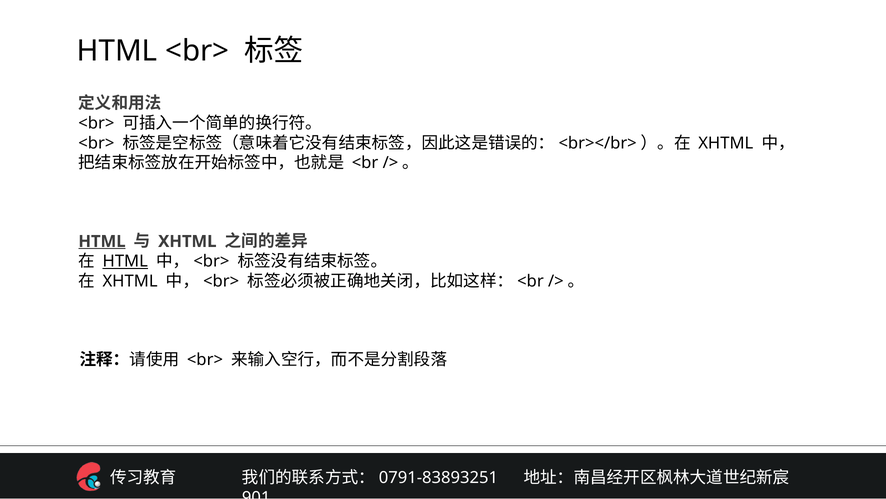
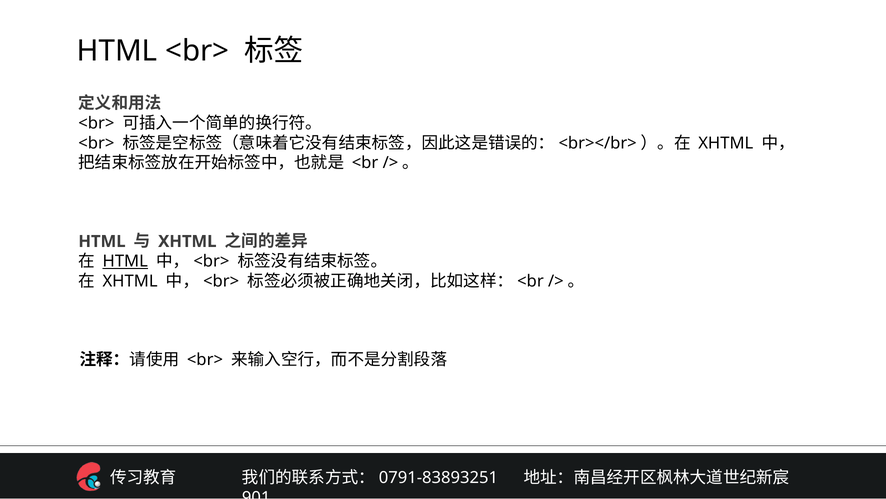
HTML at (102, 241) underline: present -> none
